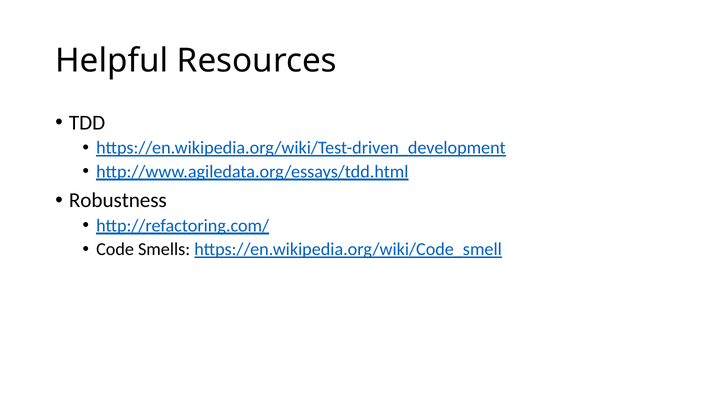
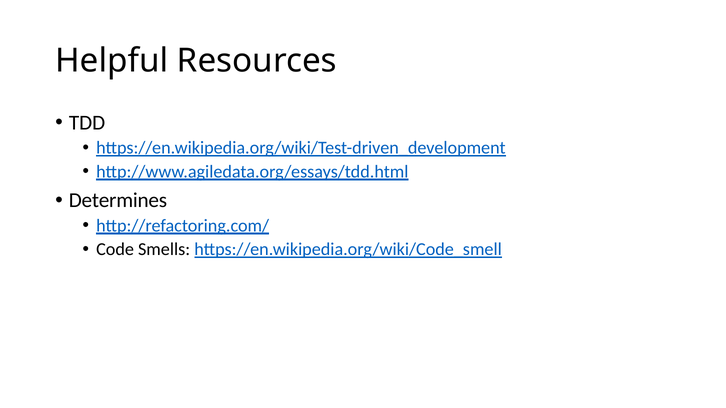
Robustness: Robustness -> Determines
